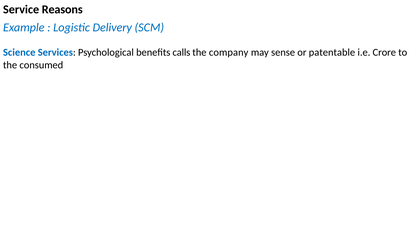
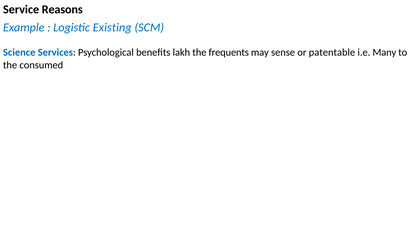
Delivery: Delivery -> Existing
calls: calls -> lakh
company: company -> frequents
Crore: Crore -> Many
